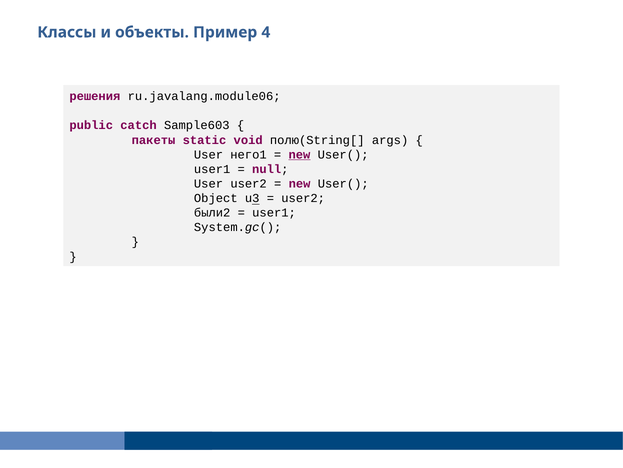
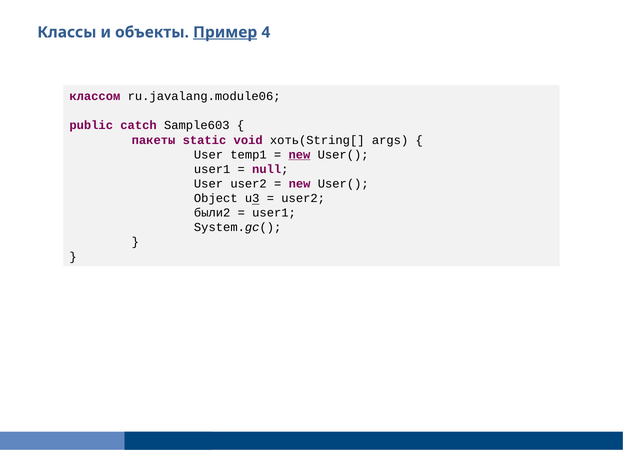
Пример underline: none -> present
решения: решения -> классом
полю(String[: полю(String[ -> хоть(String[
него1: него1 -> temp1
